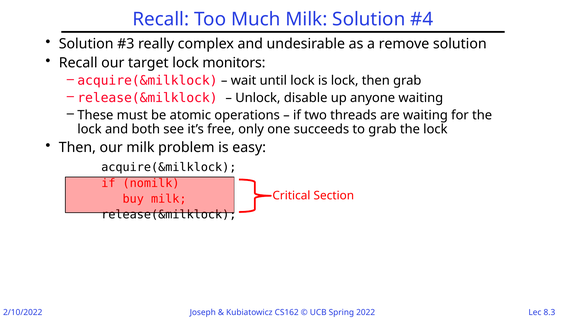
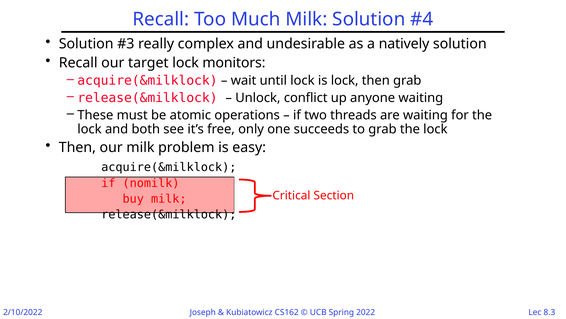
remove: remove -> natively
disable: disable -> conflict
